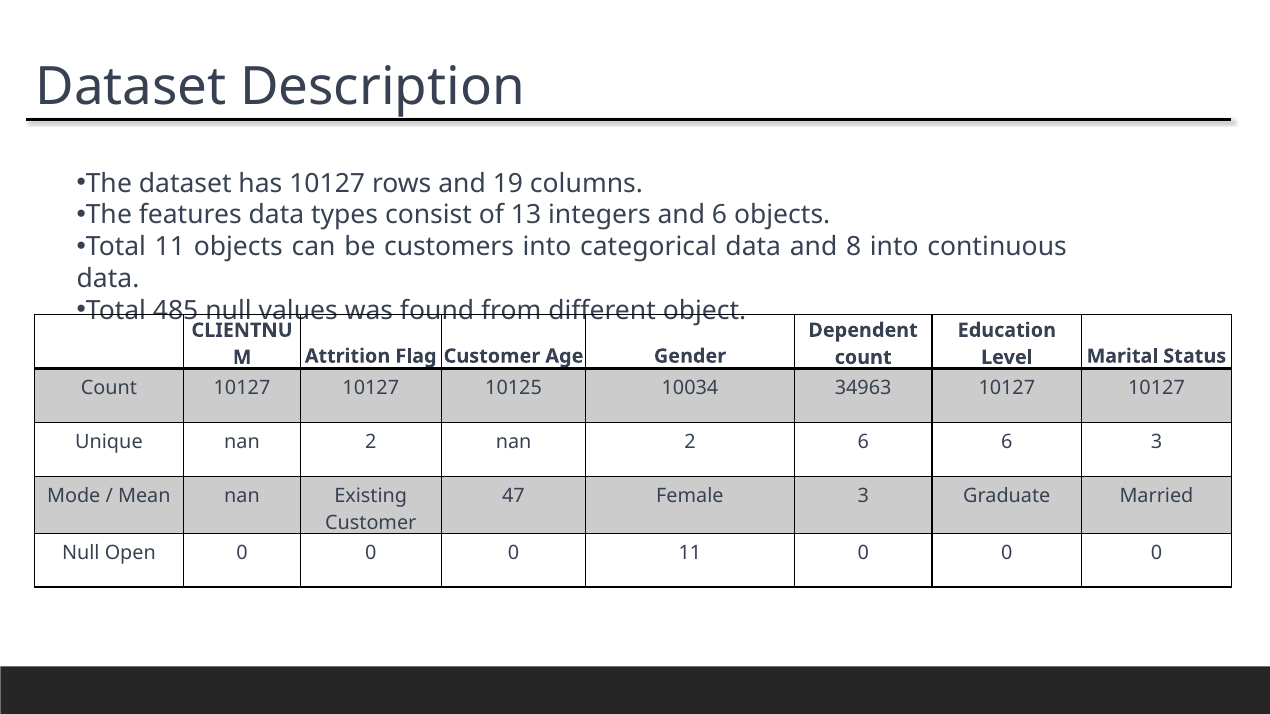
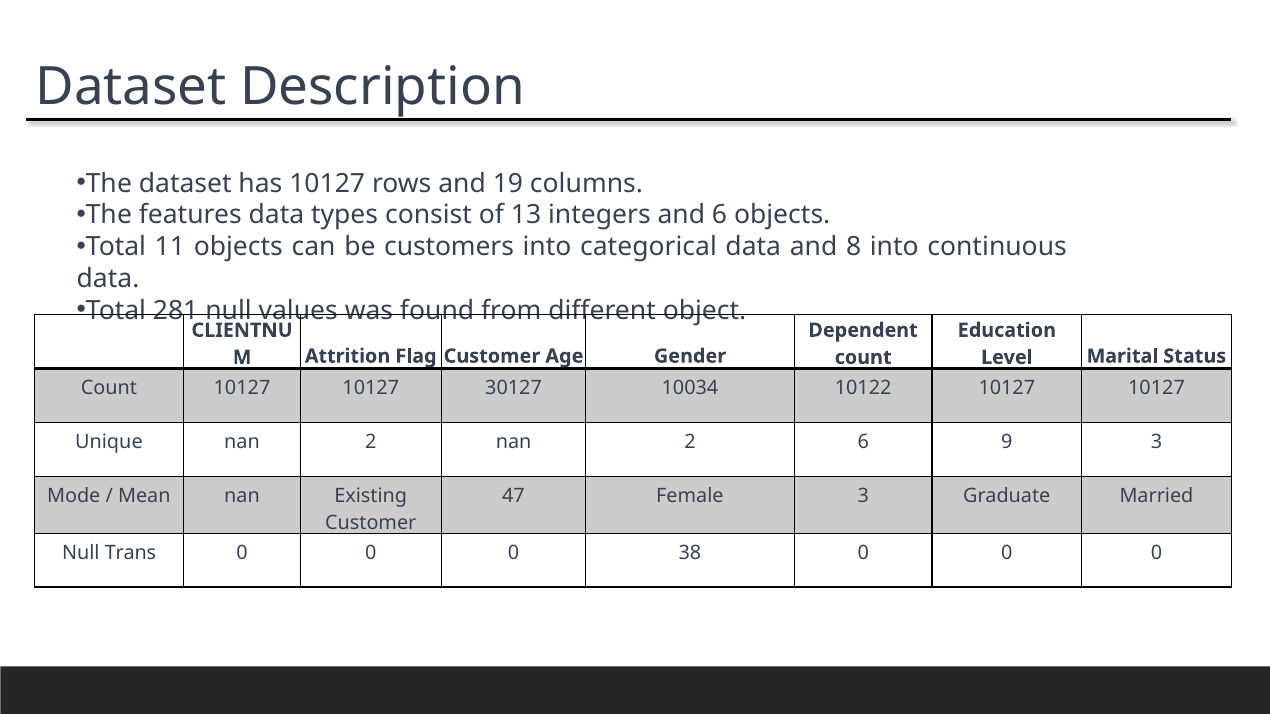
485: 485 -> 281
10125: 10125 -> 30127
34963: 34963 -> 10122
6 6: 6 -> 9
Open: Open -> Trans
0 11: 11 -> 38
